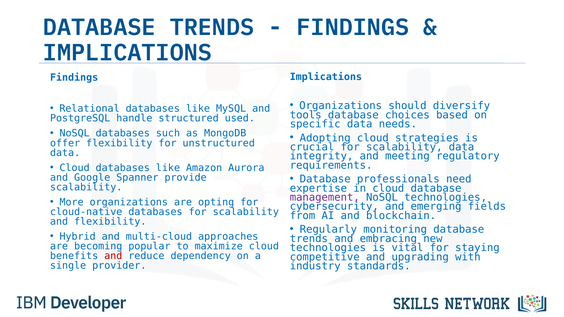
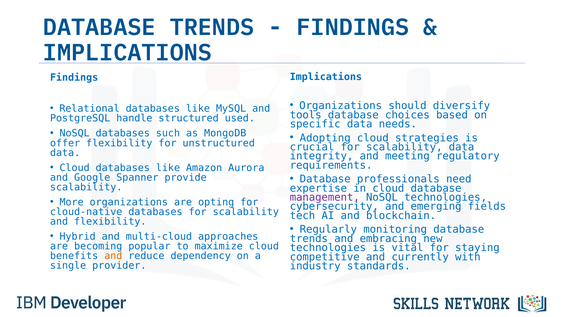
from: from -> tech
and at (113, 256) colour: red -> orange
upgrading: upgrading -> currently
